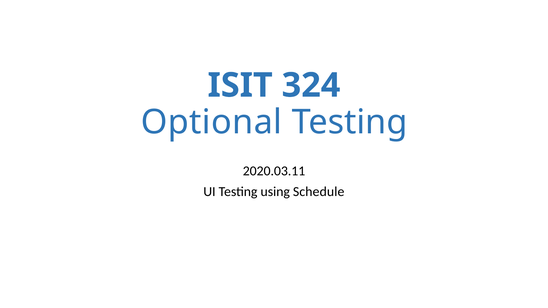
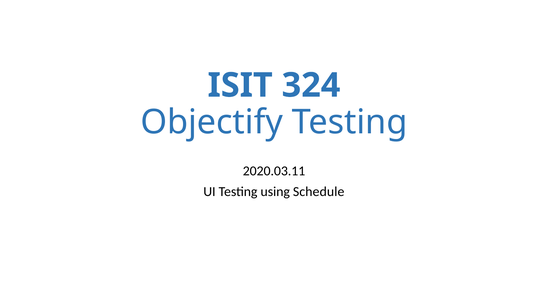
Optional: Optional -> Objectify
